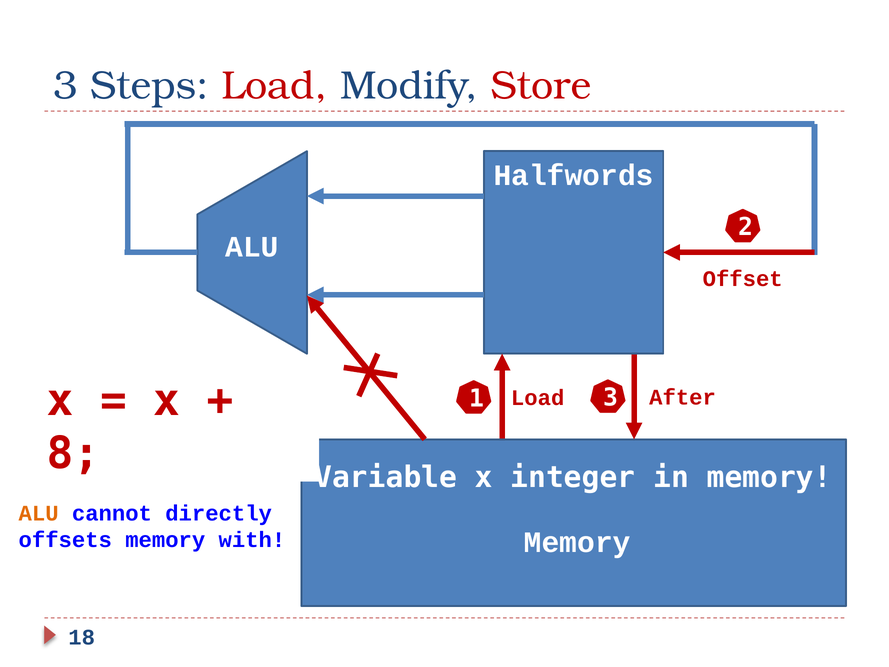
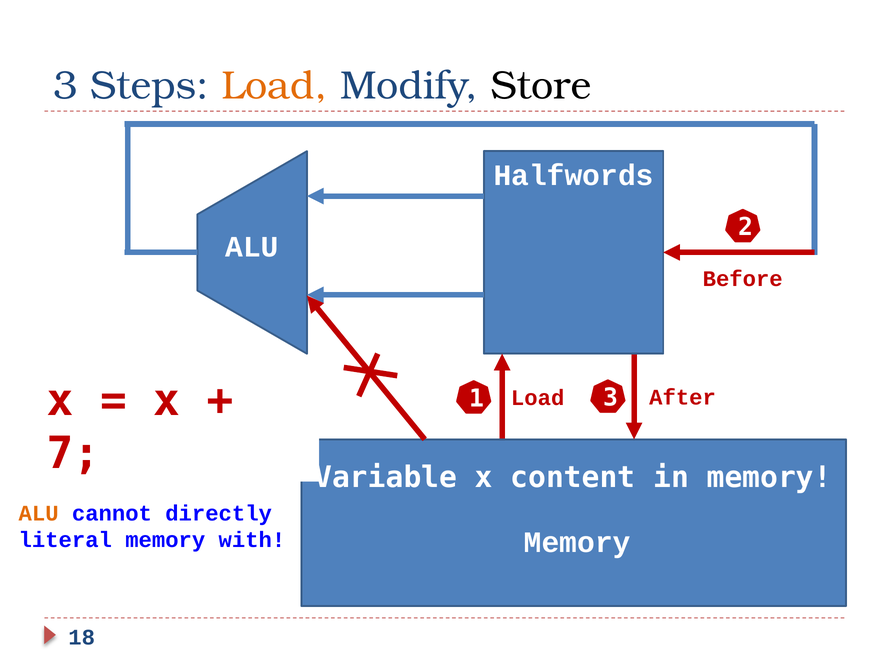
Load at (274, 86) colour: red -> orange
Store colour: red -> black
Offset: Offset -> Before
8: 8 -> 7
integer: integer -> content
offsets: offsets -> literal
